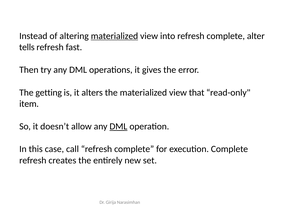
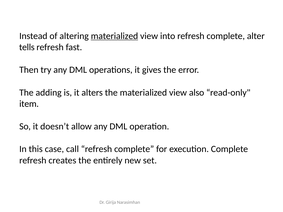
getting: getting -> adding
that: that -> also
DML at (118, 127) underline: present -> none
